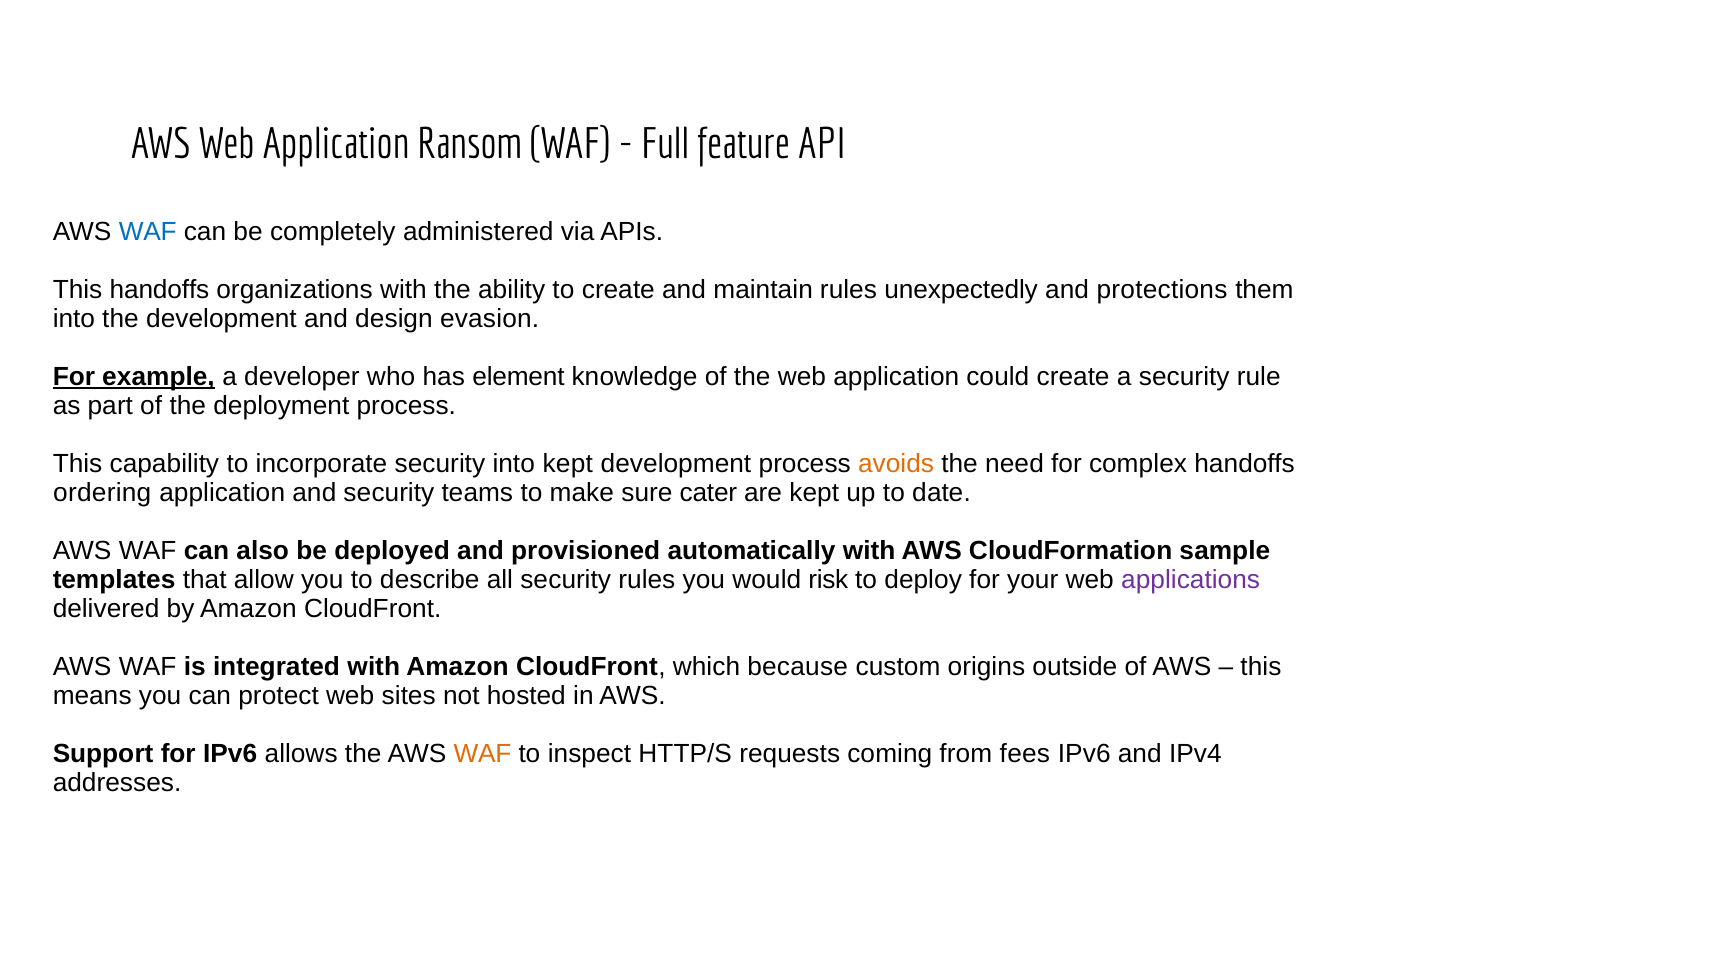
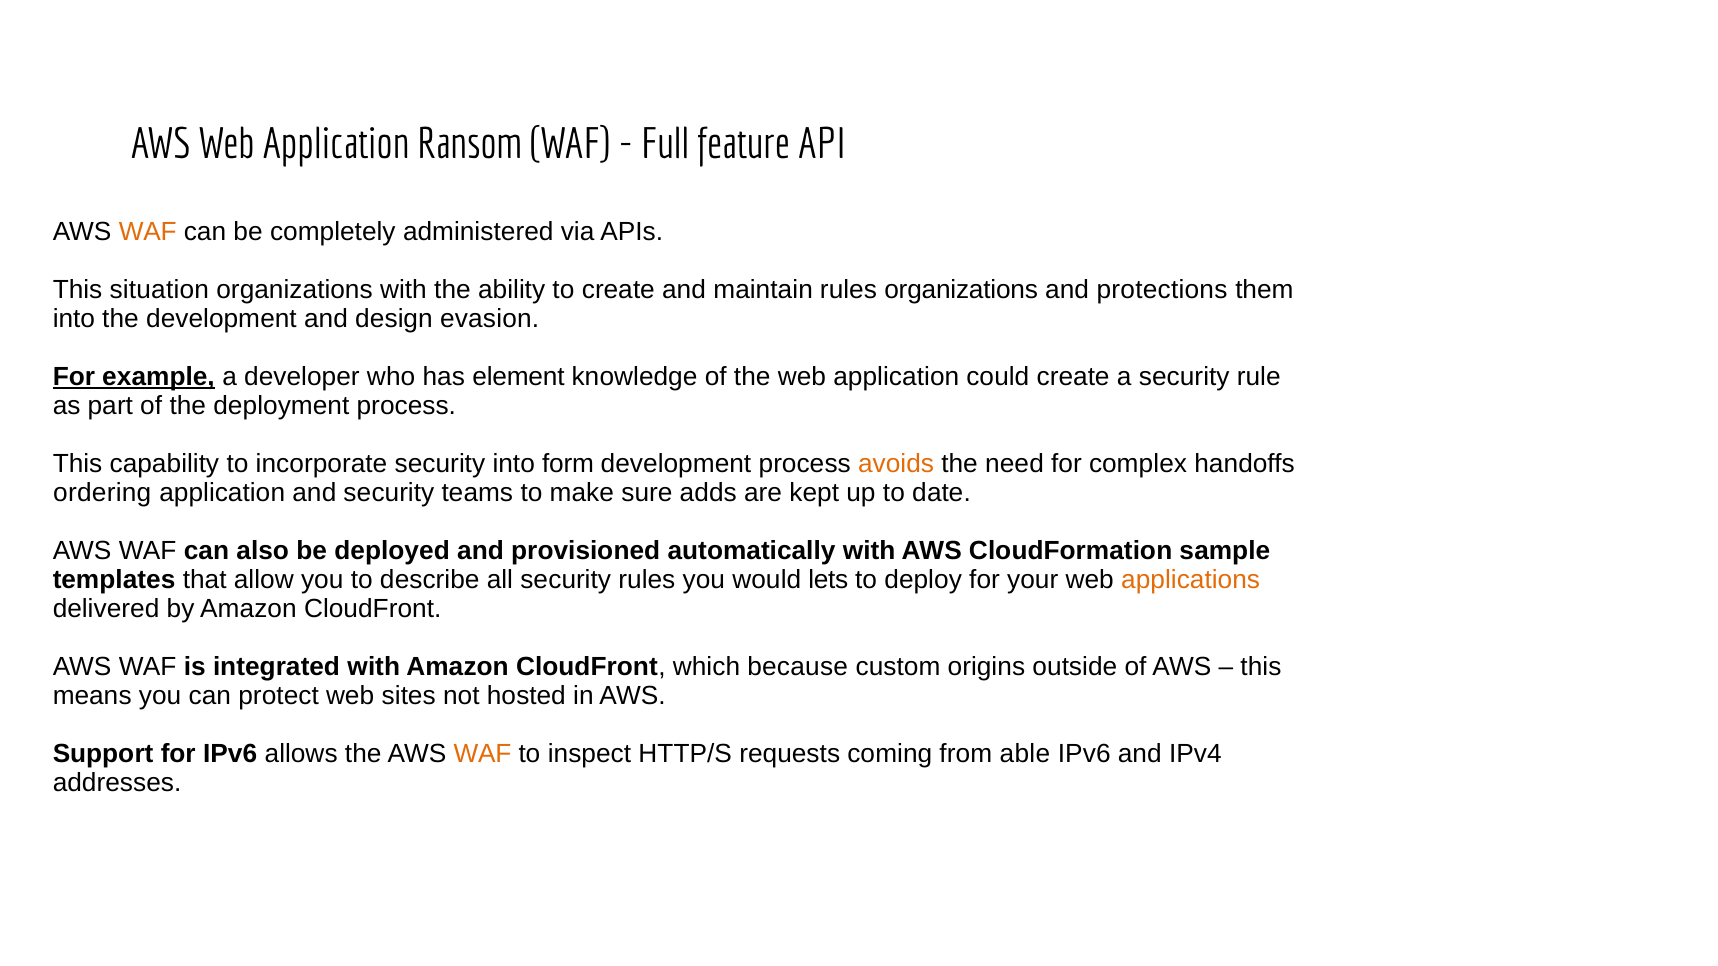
WAF at (148, 232) colour: blue -> orange
This handoffs: handoffs -> situation
rules unexpectedly: unexpectedly -> organizations
into kept: kept -> form
cater: cater -> adds
risk: risk -> lets
applications colour: purple -> orange
fees: fees -> able
